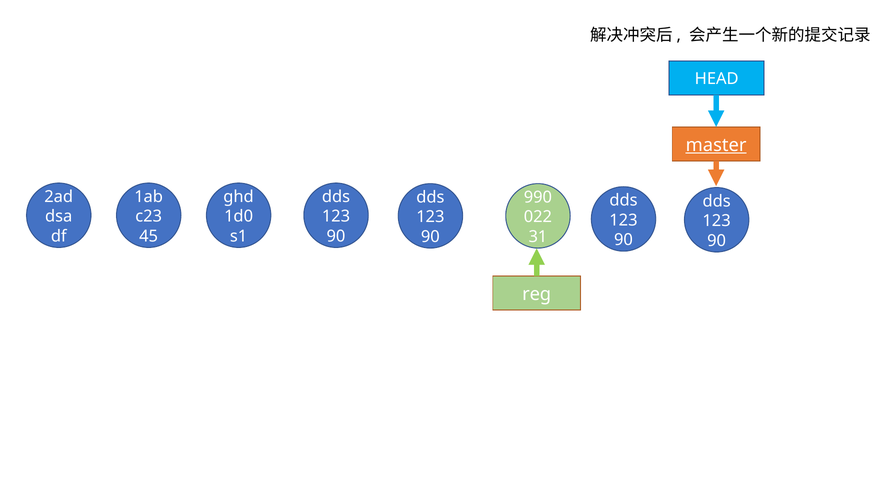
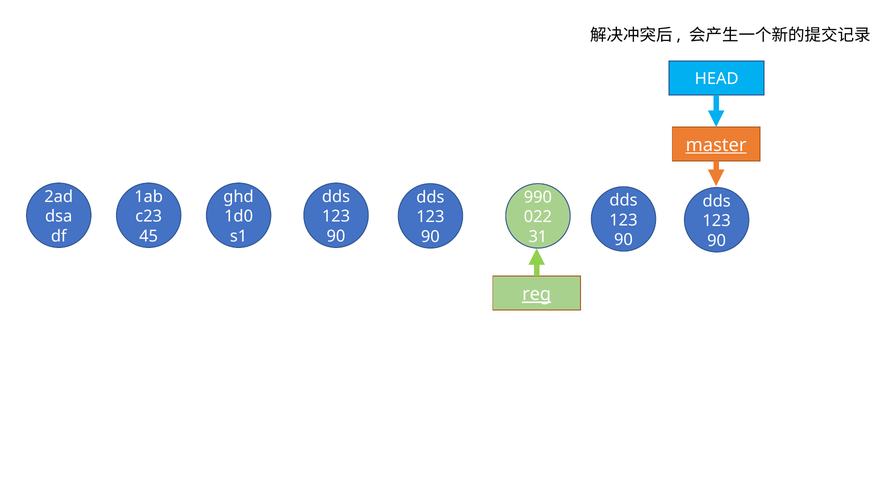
reg underline: none -> present
